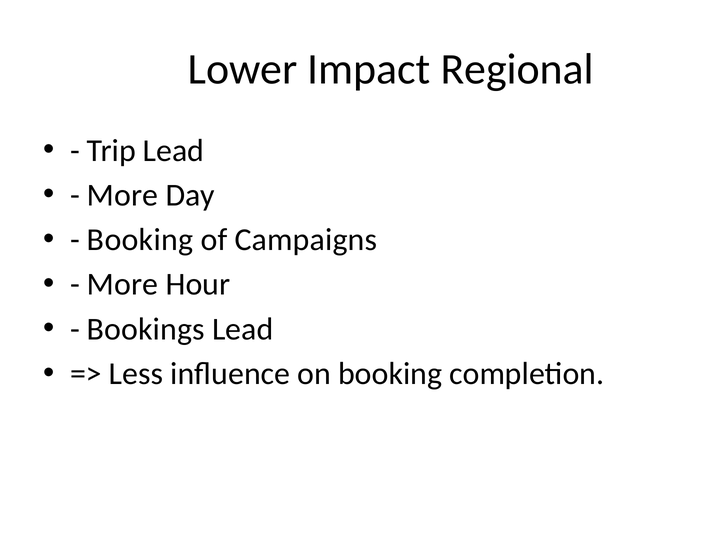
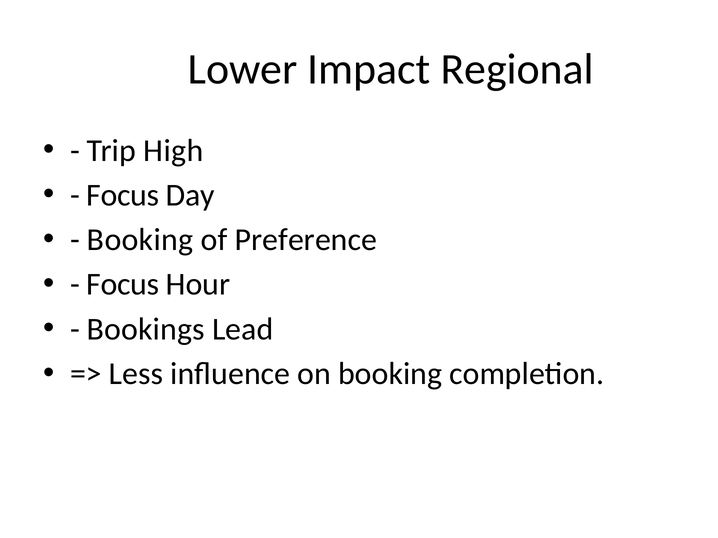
Trip Lead: Lead -> High
More at (123, 195): More -> Focus
Campaigns: Campaigns -> Preference
More at (123, 285): More -> Focus
